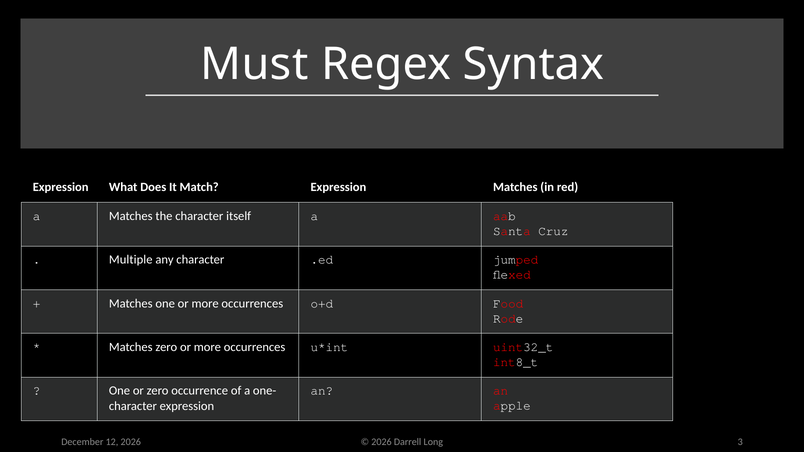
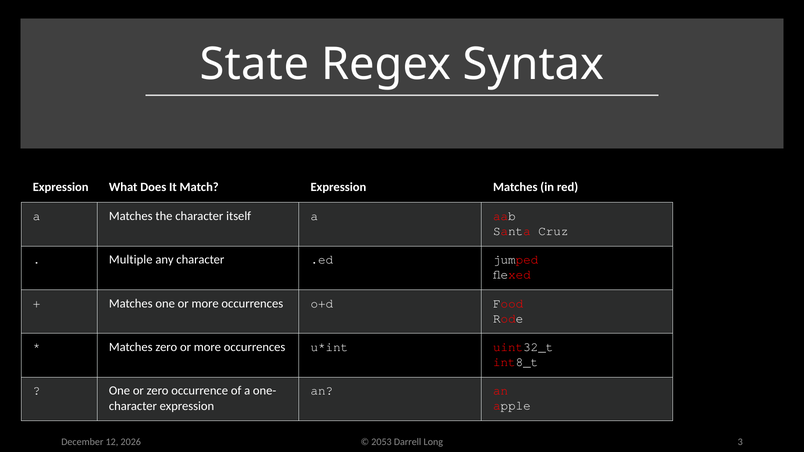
Must: Must -> State
2026 at (382, 442): 2026 -> 2053
